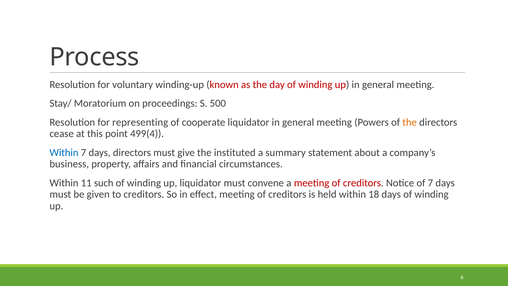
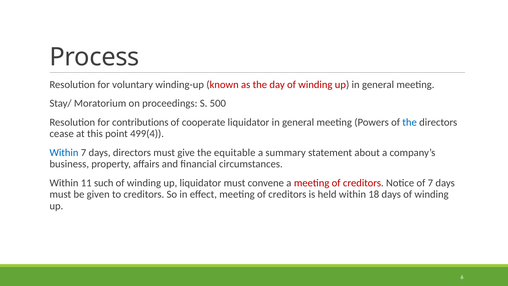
representing: representing -> contributions
the at (410, 122) colour: orange -> blue
instituted: instituted -> equitable
